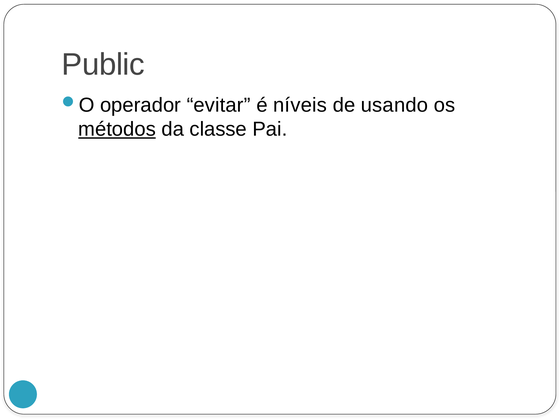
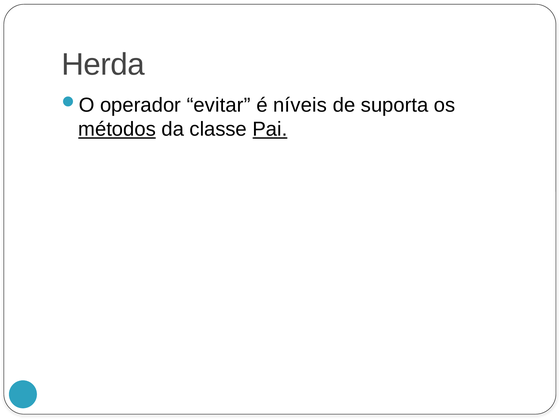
Public: Public -> Herda
usando: usando -> suporta
Pai underline: none -> present
